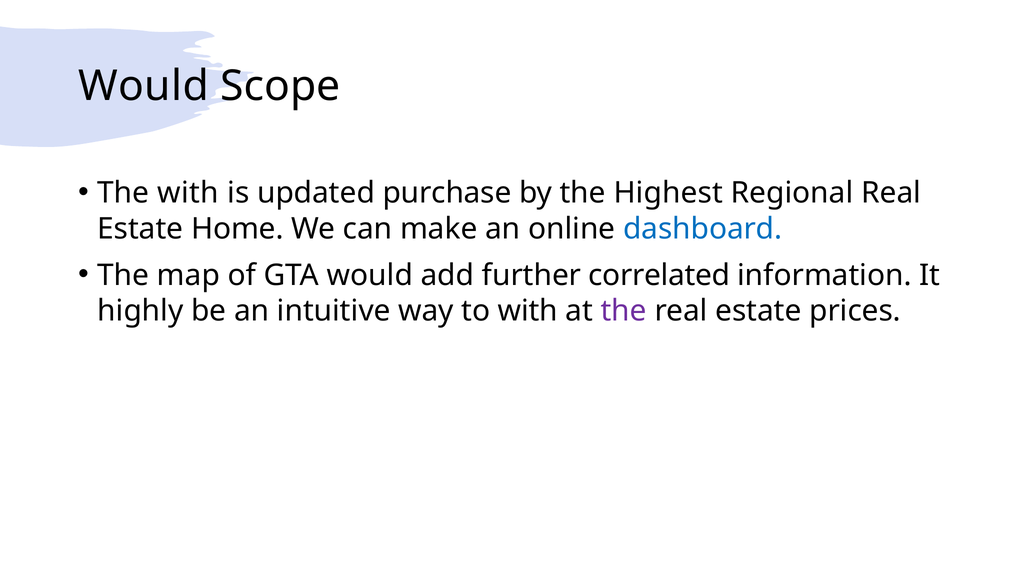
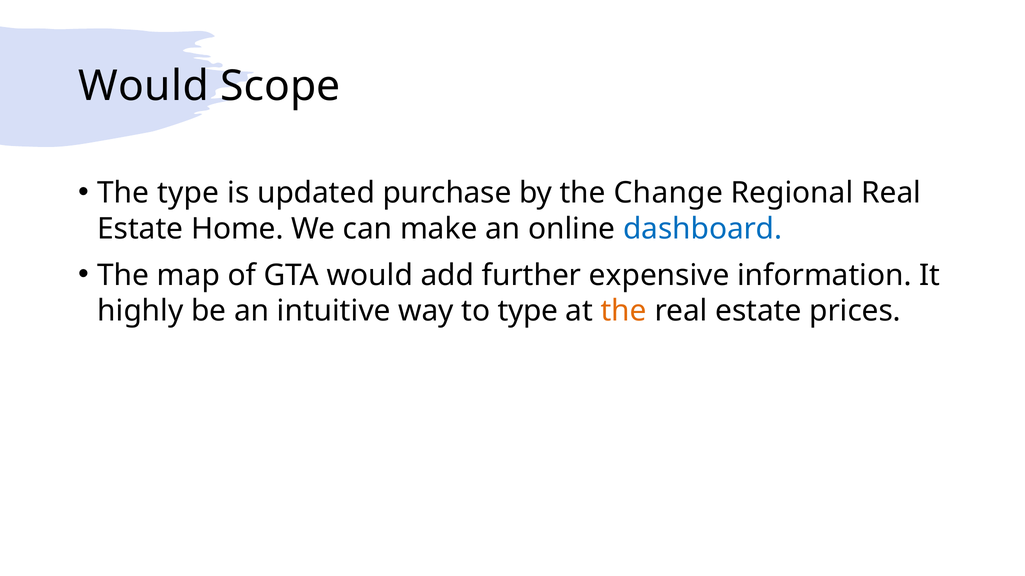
The with: with -> type
Highest: Highest -> Change
correlated: correlated -> expensive
to with: with -> type
the at (624, 311) colour: purple -> orange
